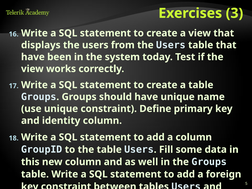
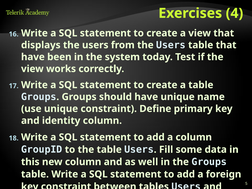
3: 3 -> 4
